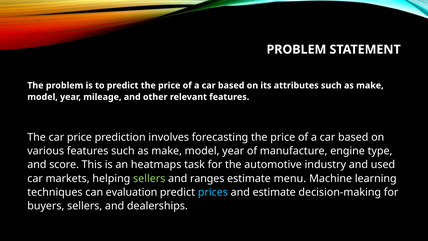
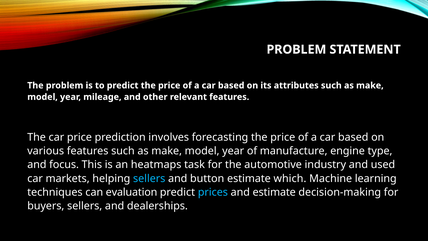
score: score -> focus
sellers at (149, 178) colour: light green -> light blue
ranges: ranges -> button
menu: menu -> which
